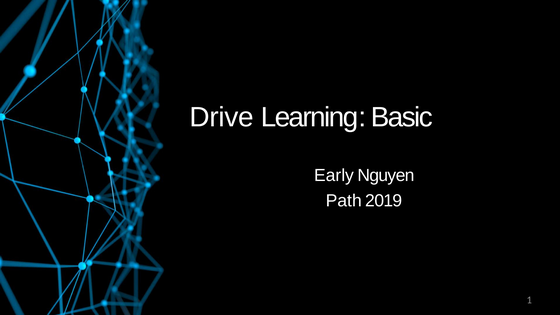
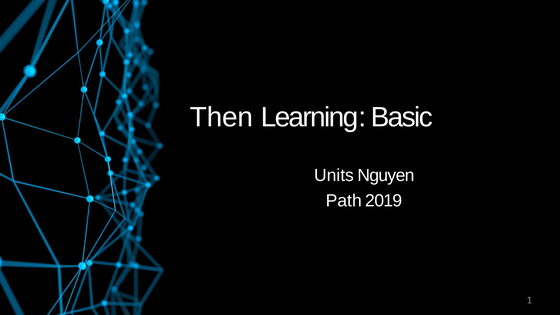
Drive: Drive -> Then
Early: Early -> Units
